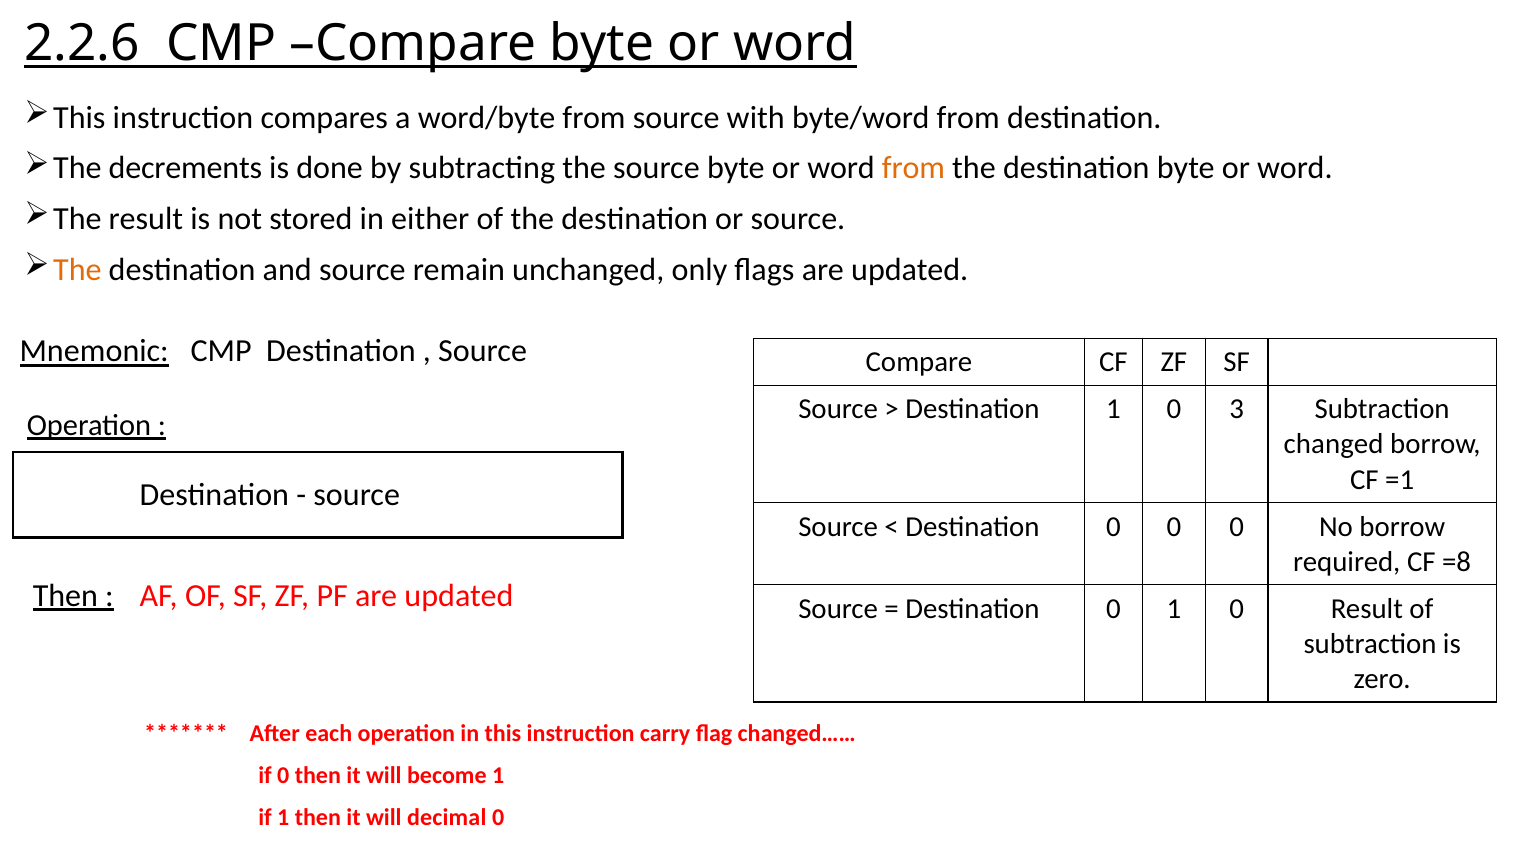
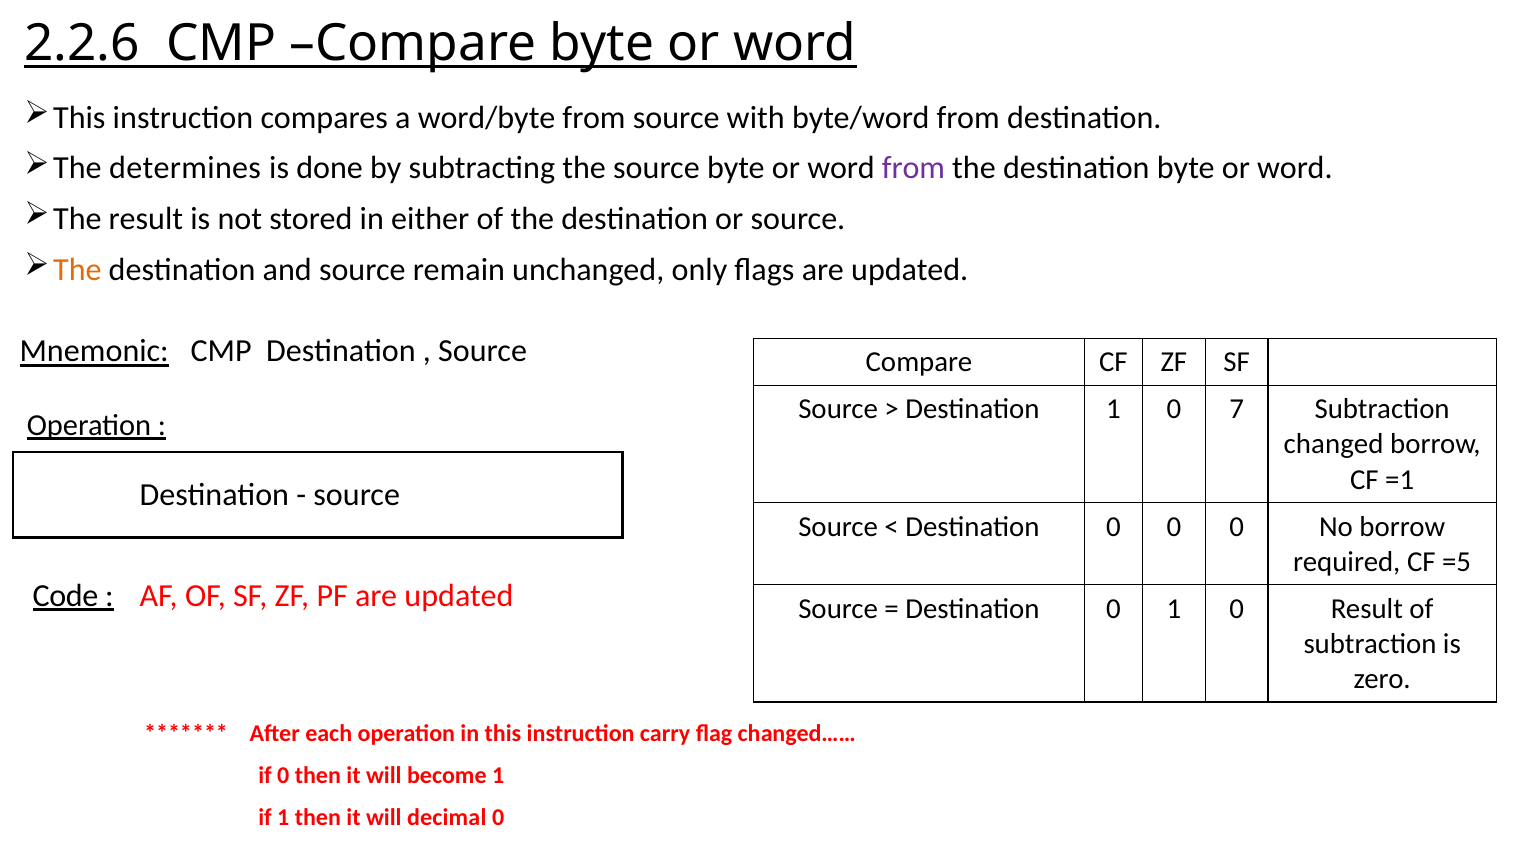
decrements: decrements -> determines
from at (913, 168) colour: orange -> purple
3: 3 -> 7
=8: =8 -> =5
Then at (65, 595): Then -> Code
